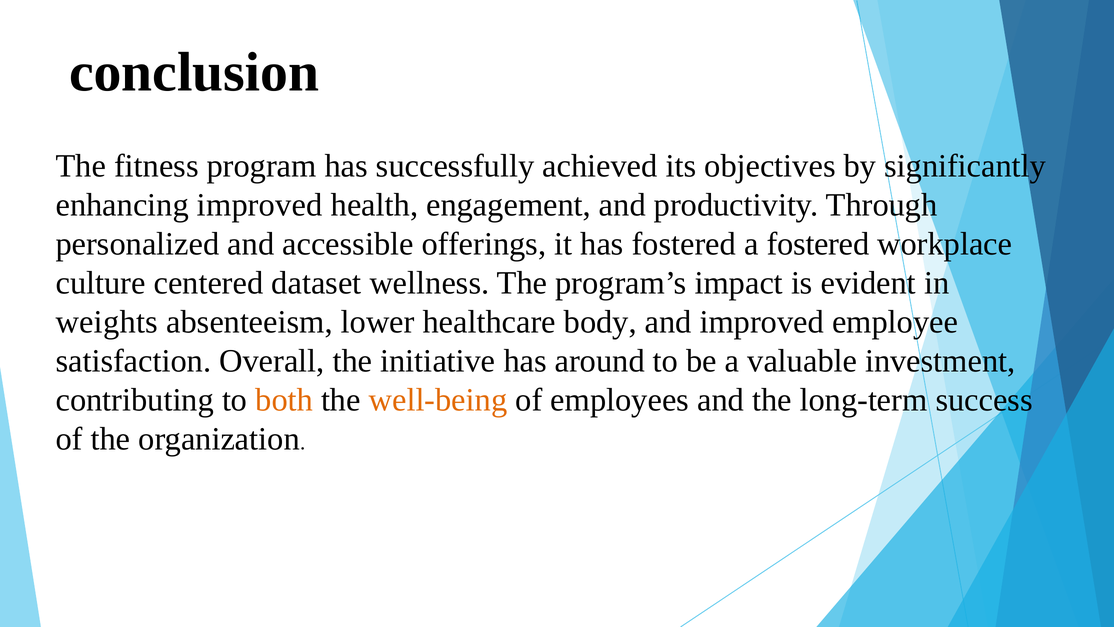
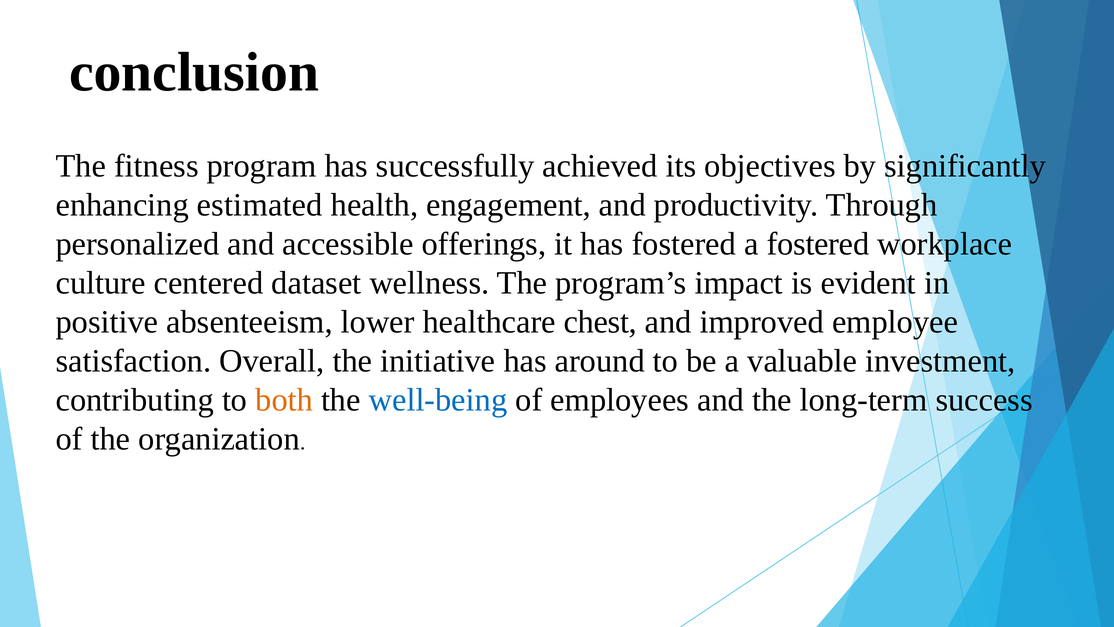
enhancing improved: improved -> estimated
weights: weights -> positive
body: body -> chest
well-being colour: orange -> blue
